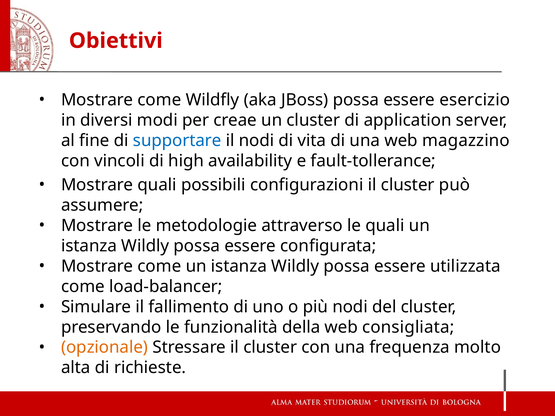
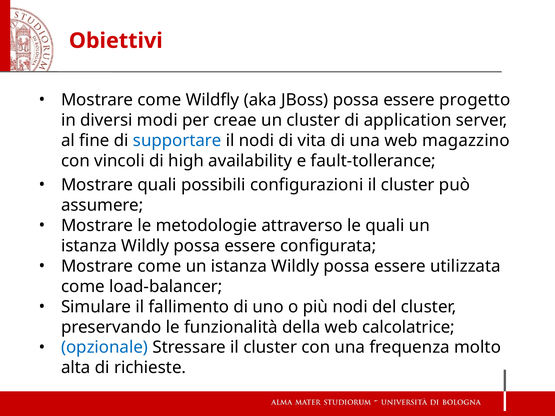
esercizio: esercizio -> progetto
consigliata: consigliata -> calcolatrice
opzionale colour: orange -> blue
